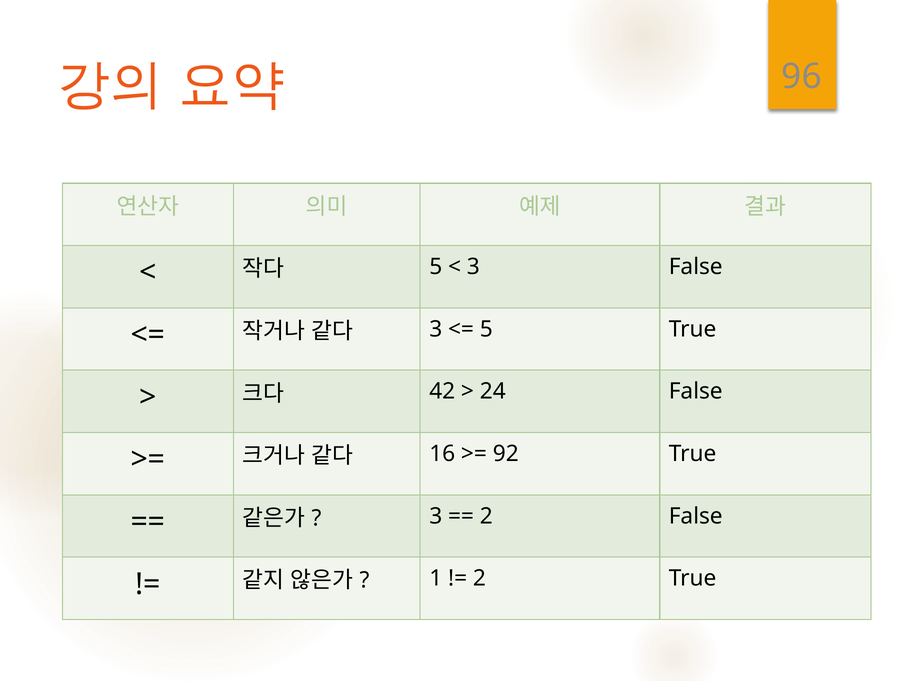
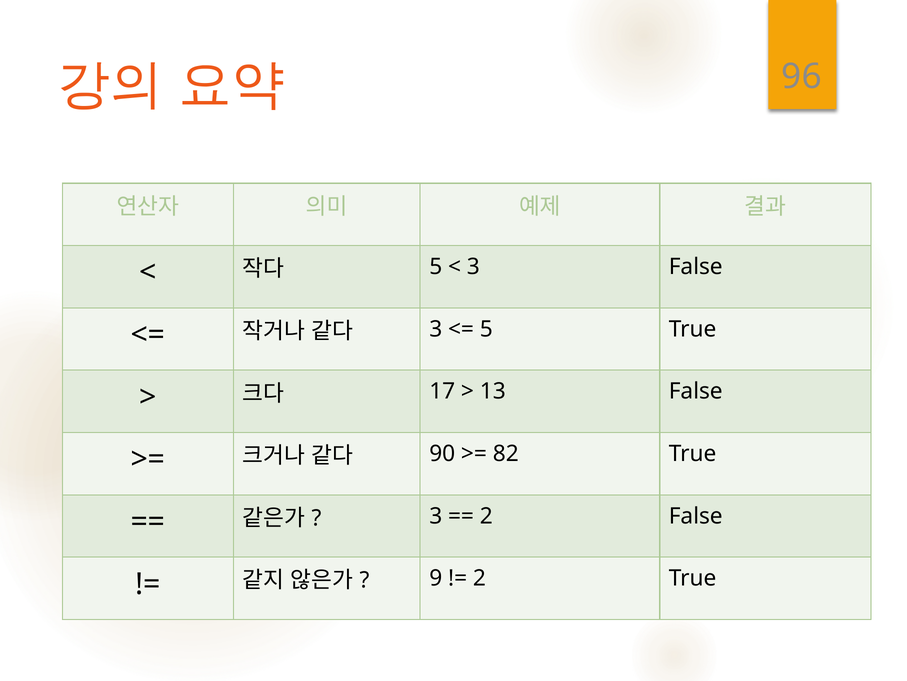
42: 42 -> 17
24: 24 -> 13
16: 16 -> 90
92: 92 -> 82
1: 1 -> 9
